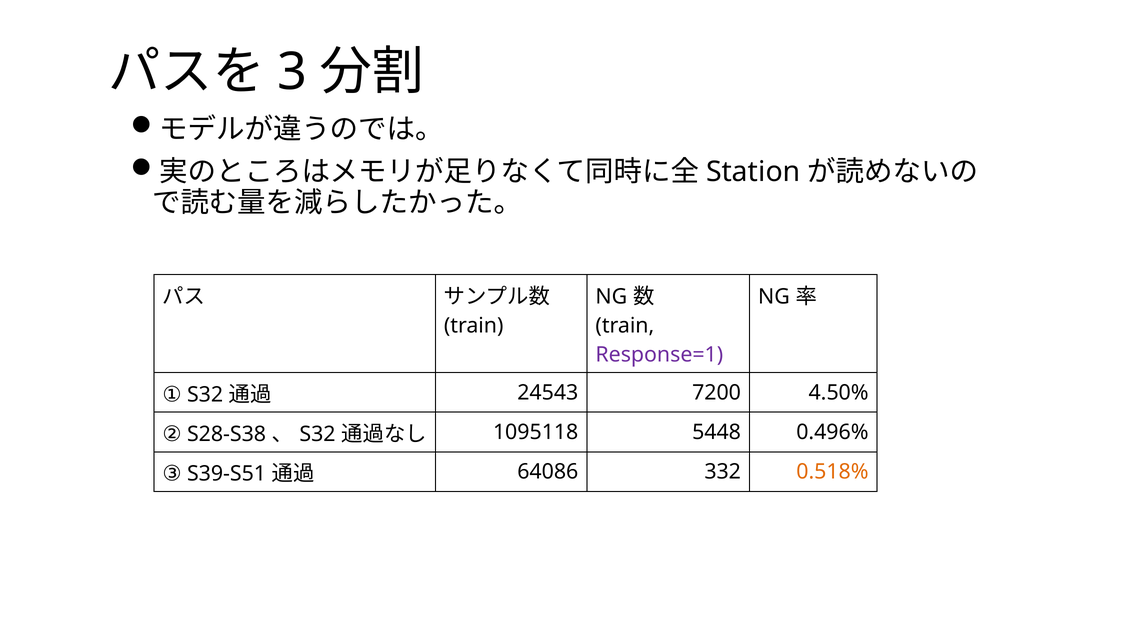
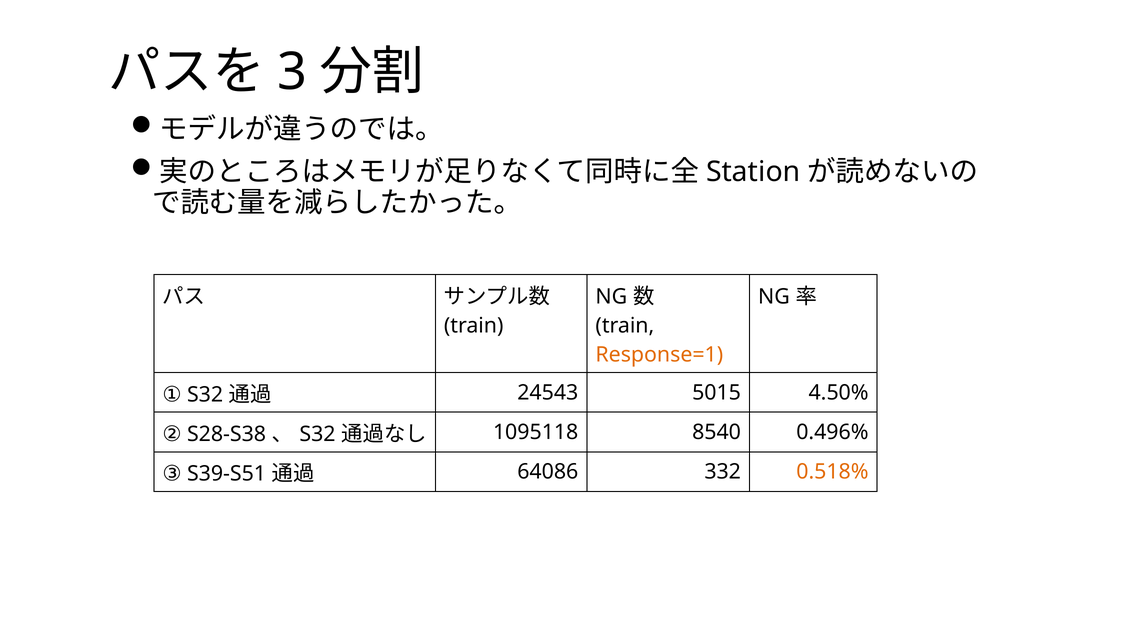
Response=1 colour: purple -> orange
7200: 7200 -> 5015
5448: 5448 -> 8540
